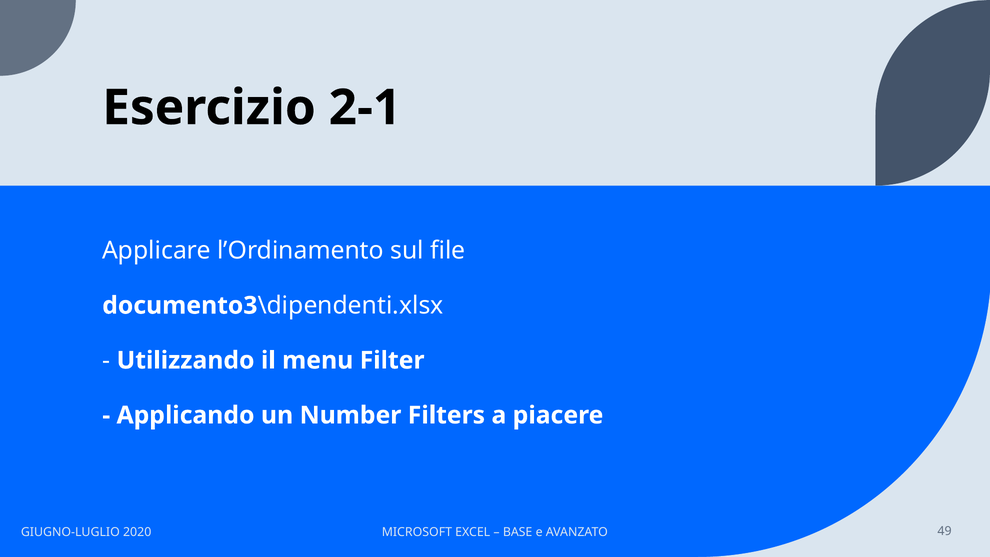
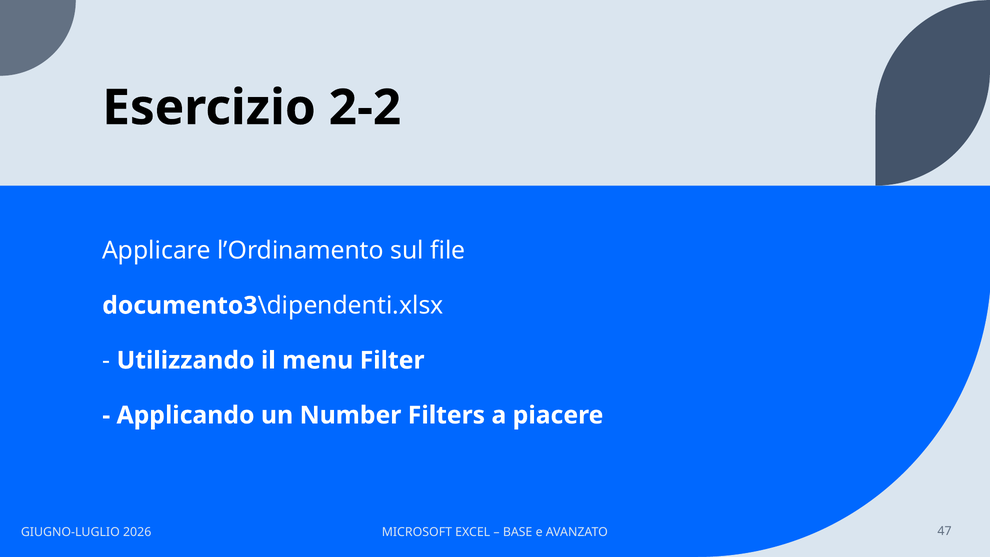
2-1: 2-1 -> 2-2
2020: 2020 -> 2026
49: 49 -> 47
